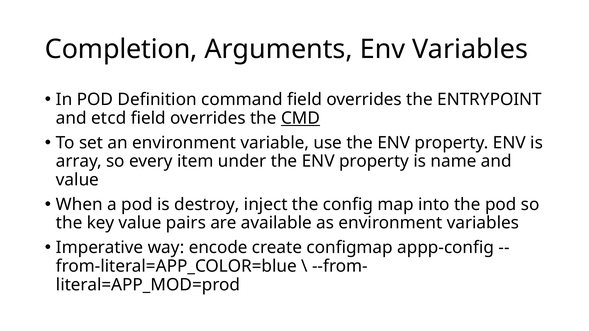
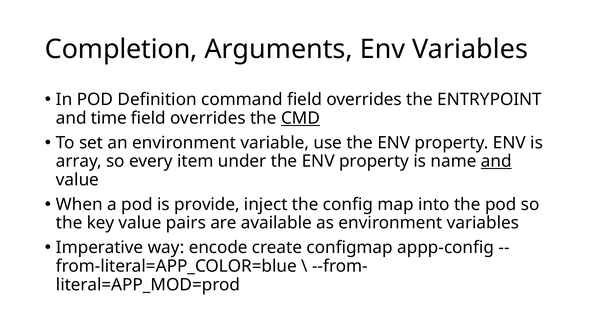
etcd: etcd -> time
and at (496, 161) underline: none -> present
destroy: destroy -> provide
